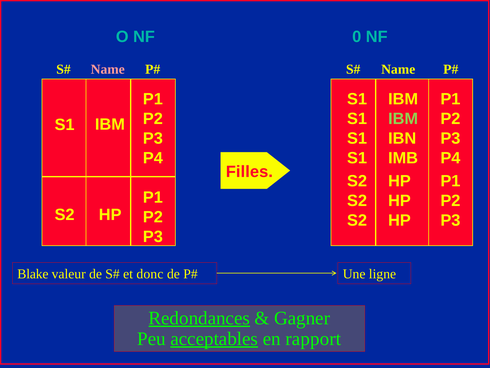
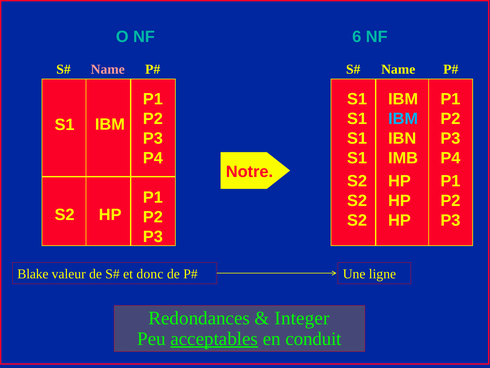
0: 0 -> 6
IBM at (403, 119) colour: light green -> light blue
Filles: Filles -> Notre
Redondances underline: present -> none
Gagner: Gagner -> Integer
rapport: rapport -> conduit
